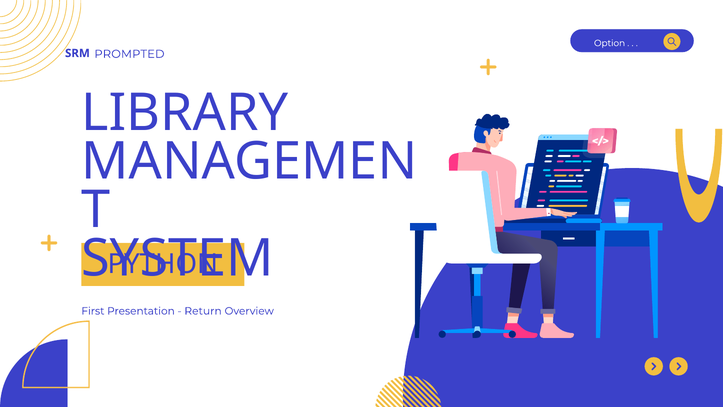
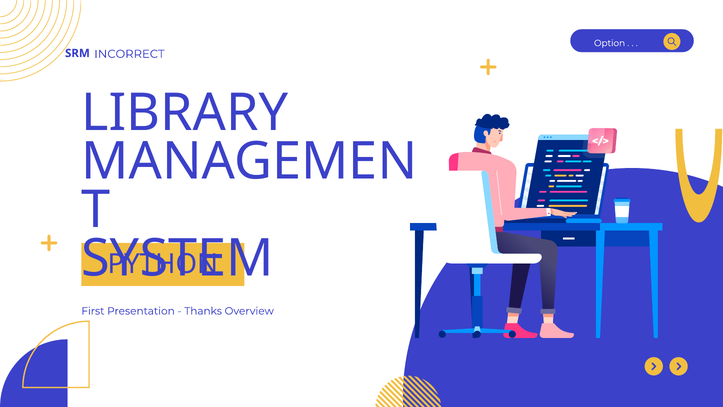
PROMPTED: PROMPTED -> INCORRECT
Return: Return -> Thanks
